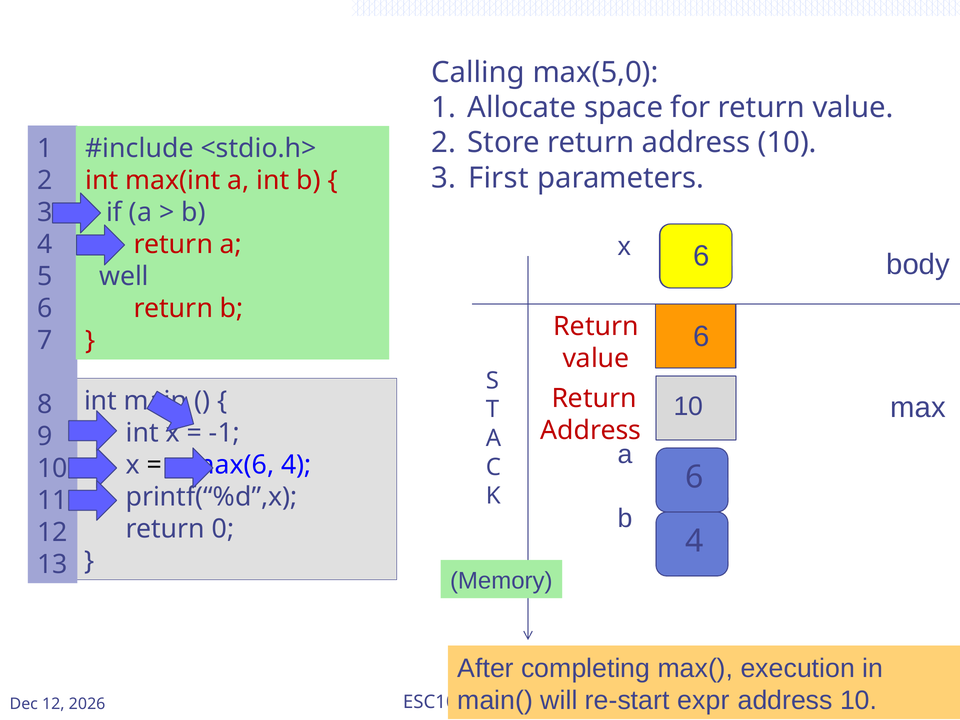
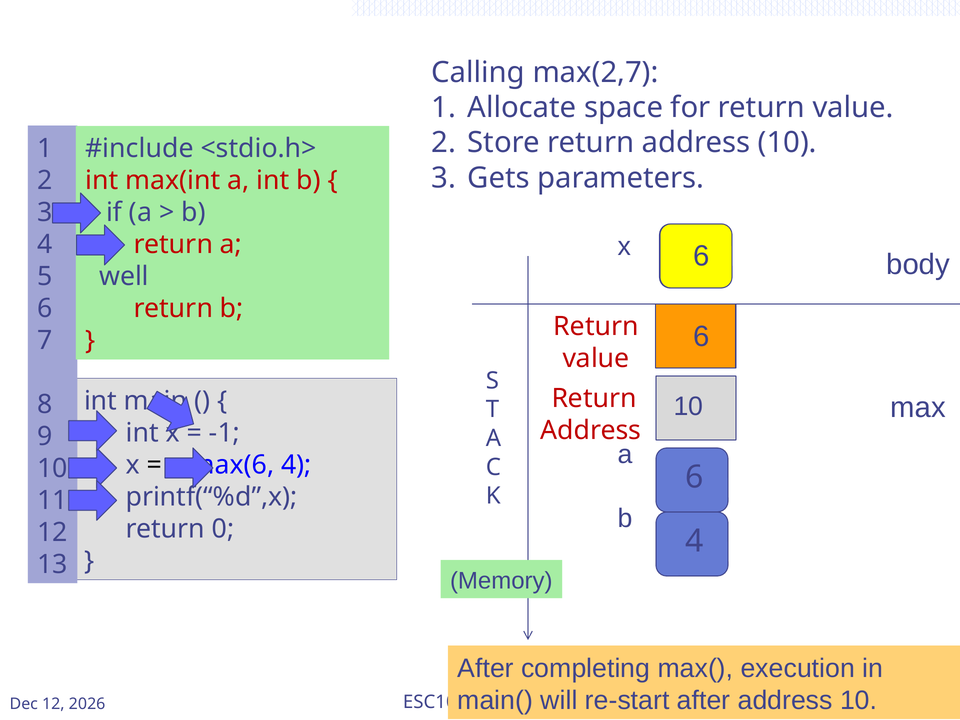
max(5,0: max(5,0 -> max(2,7
First: First -> Gets
re-start expr: expr -> after
